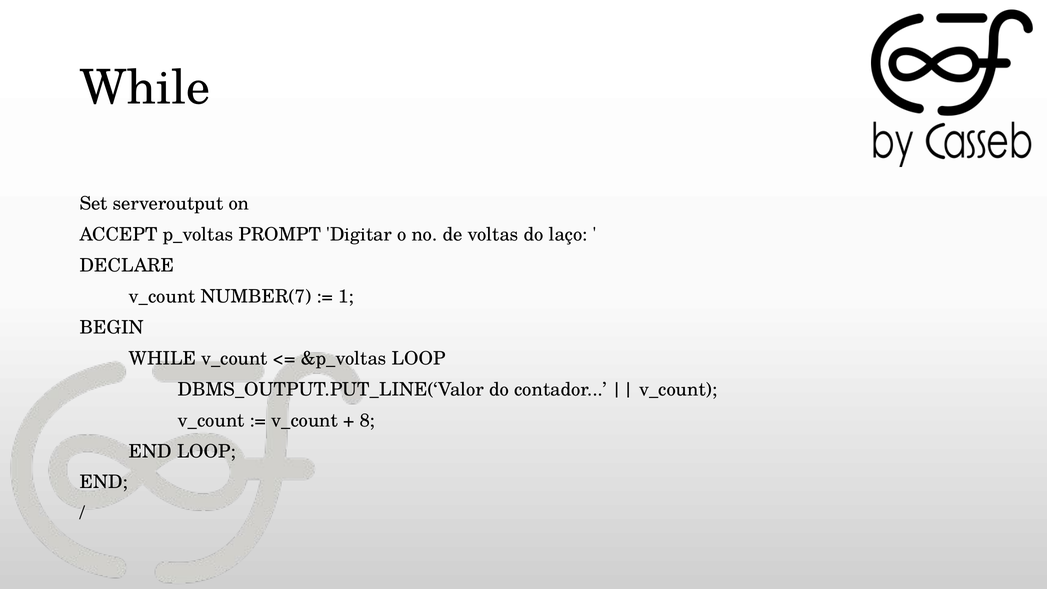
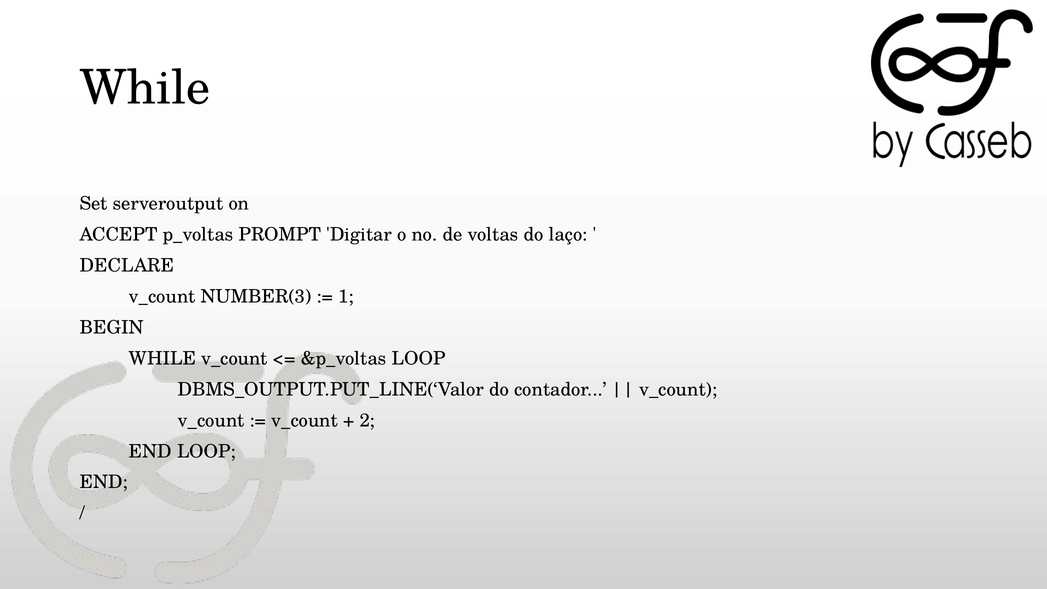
NUMBER(7: NUMBER(7 -> NUMBER(3
8: 8 -> 2
